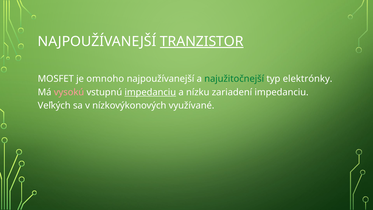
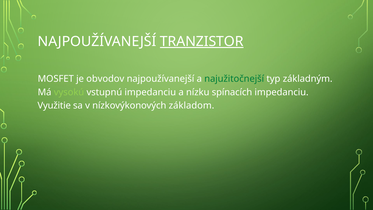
omnoho: omnoho -> obvodov
elektrónky: elektrónky -> základným
vysokú colour: pink -> light green
impedanciu at (150, 92) underline: present -> none
zariadení: zariadení -> spínacích
Veľkých: Veľkých -> Využitie
využívané: využívané -> základom
